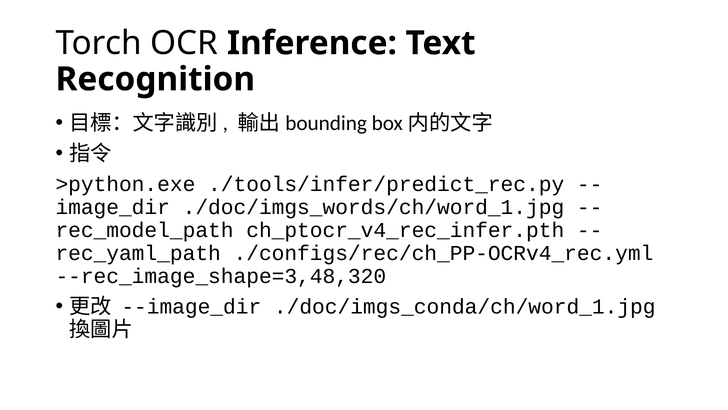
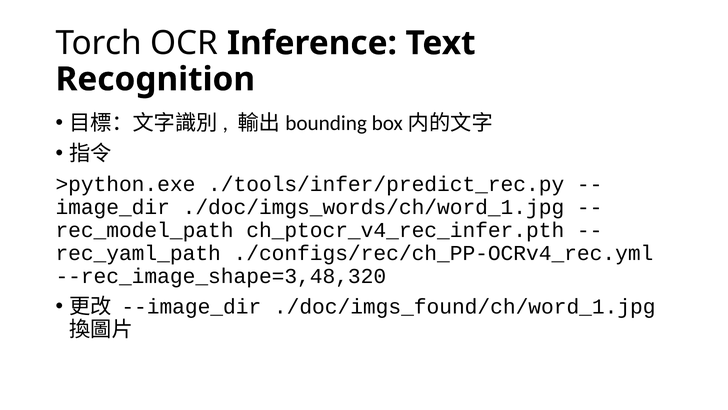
./doc/imgs_conda/ch/word_1.jpg: ./doc/imgs_conda/ch/word_1.jpg -> ./doc/imgs_found/ch/word_1.jpg
